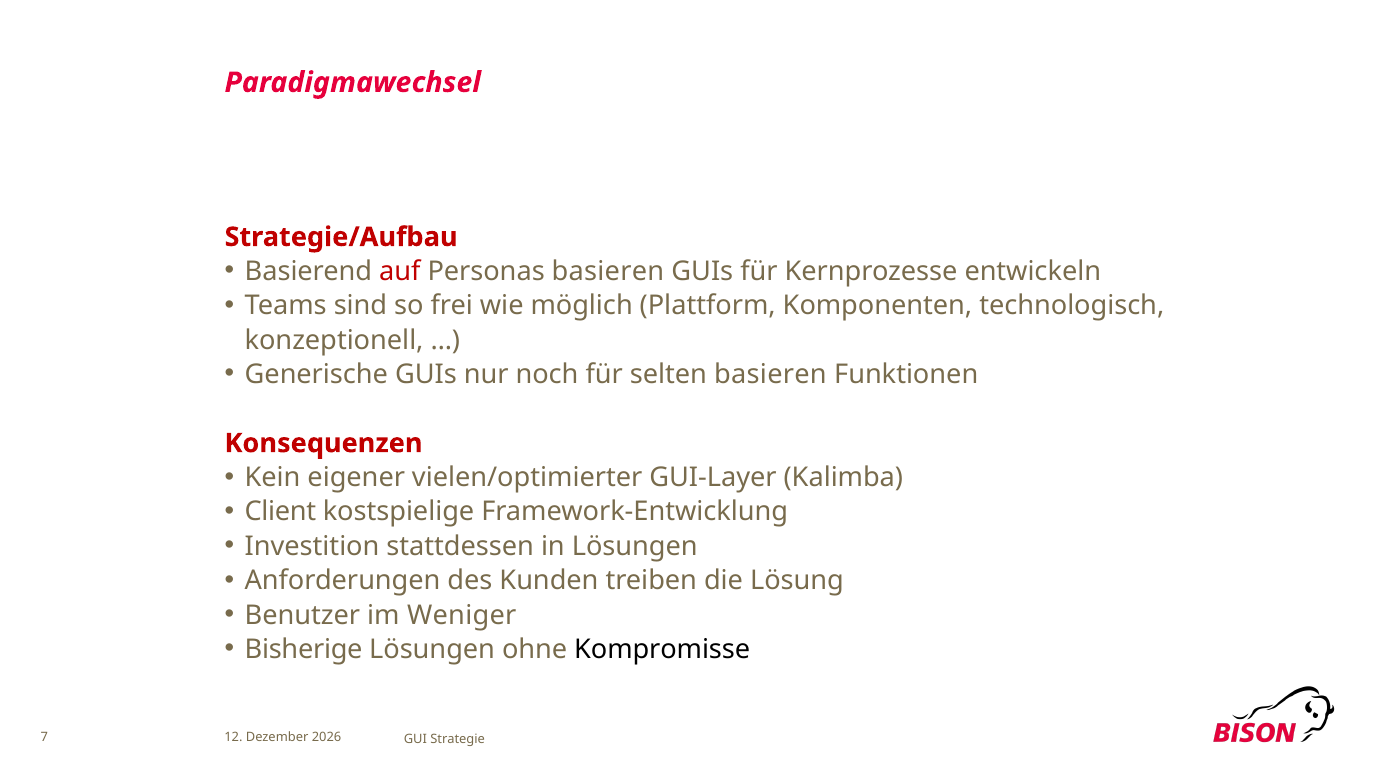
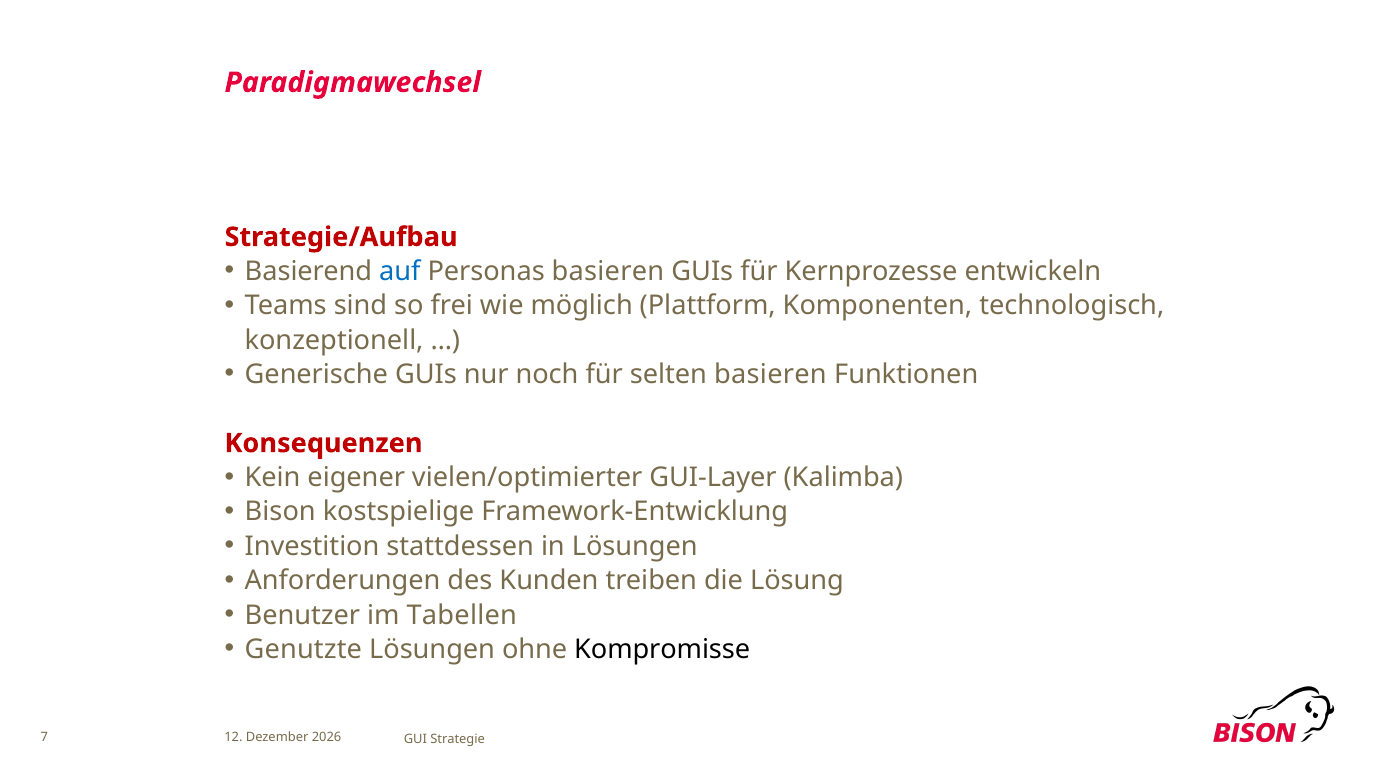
auf colour: red -> blue
Client: Client -> Bison
Weniger: Weniger -> Tabellen
Bisherige: Bisherige -> Genutzte
